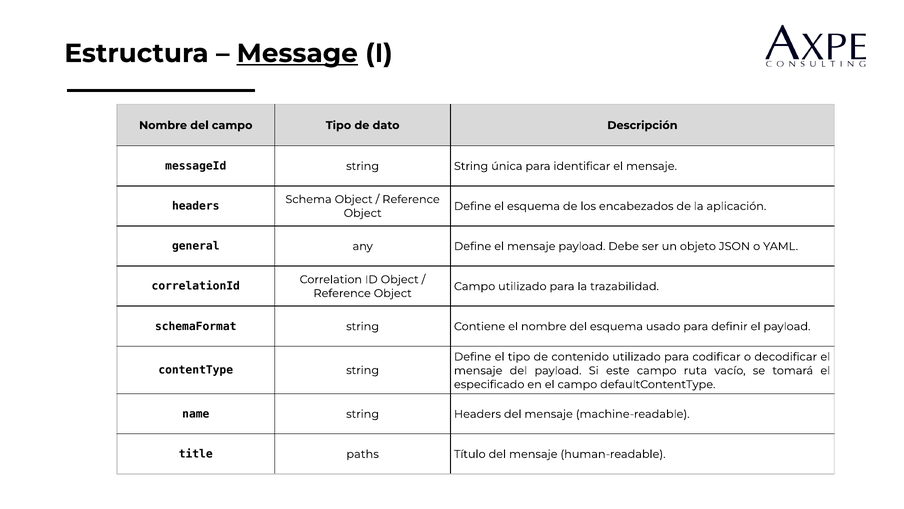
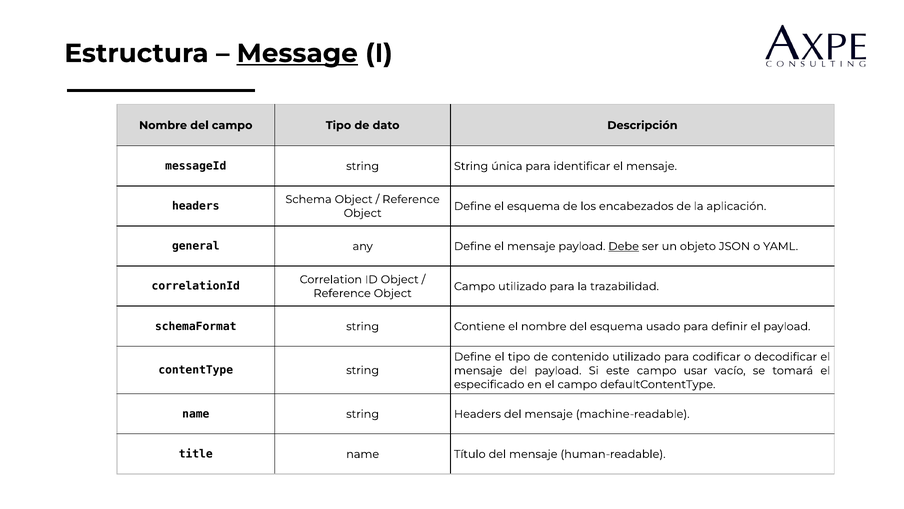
Debe underline: none -> present
ruta: ruta -> usar
title paths: paths -> name
